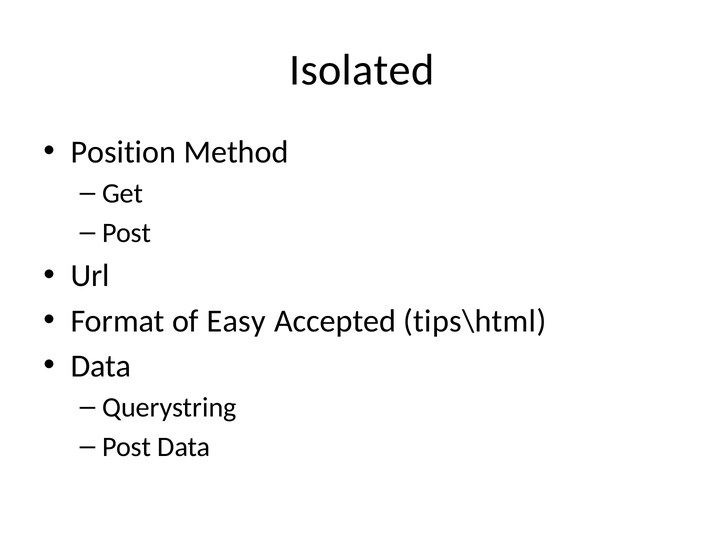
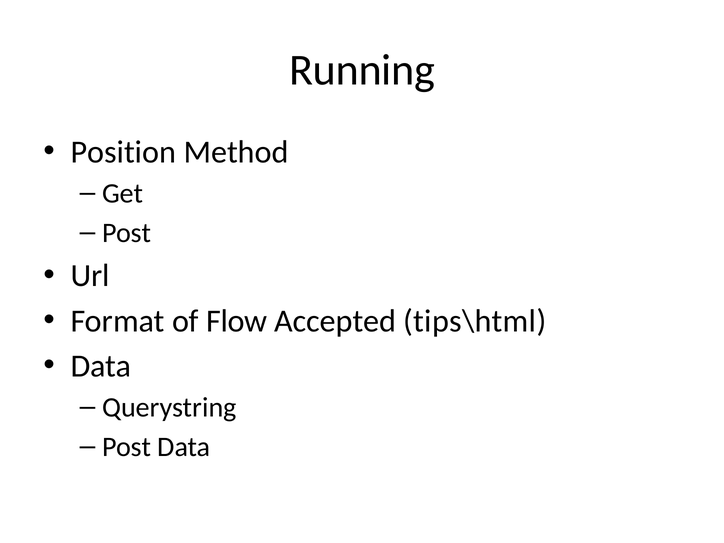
Isolated: Isolated -> Running
Easy: Easy -> Flow
